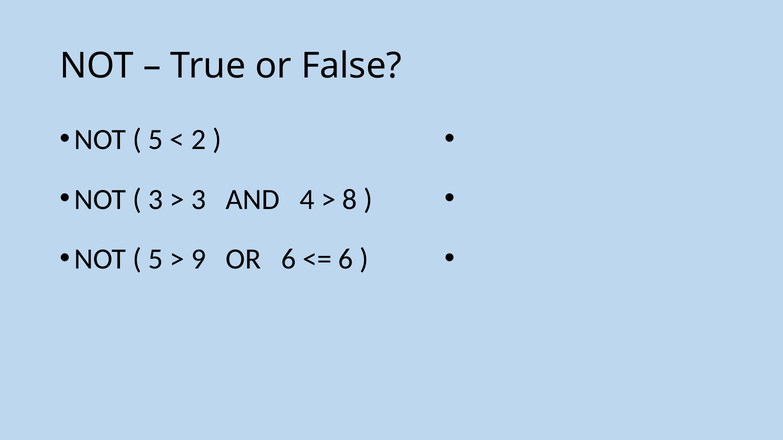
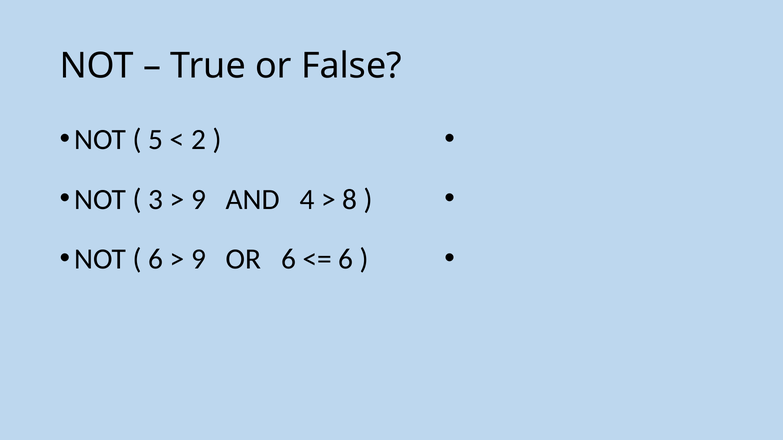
3 at (199, 200): 3 -> 9
5 at (156, 259): 5 -> 6
